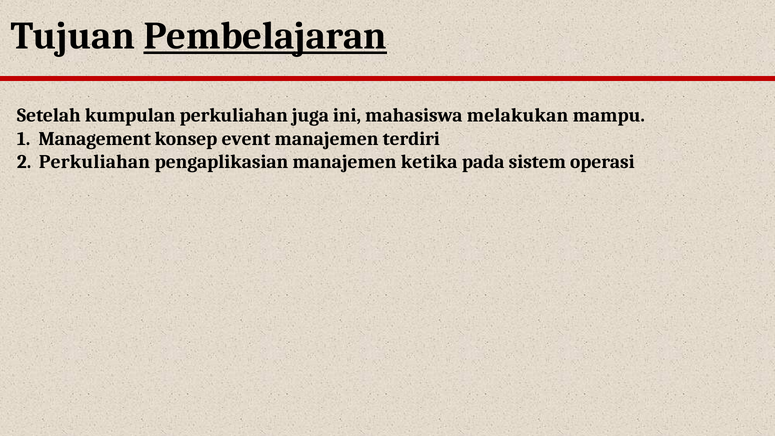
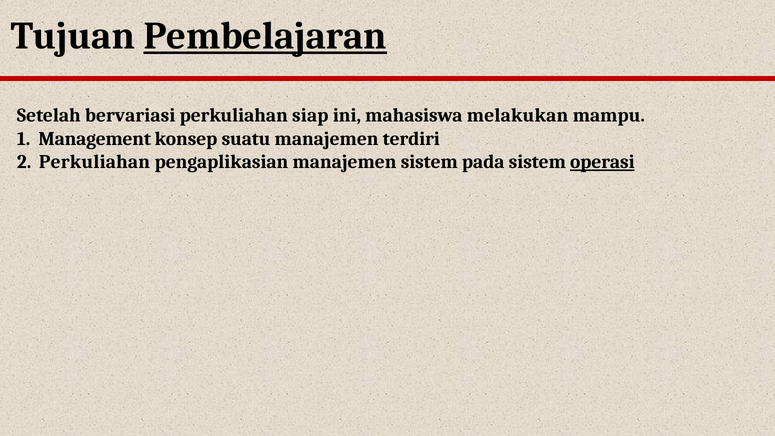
kumpulan: kumpulan -> bervariasi
juga: juga -> siap
event: event -> suatu
manajemen ketika: ketika -> sistem
operasi underline: none -> present
